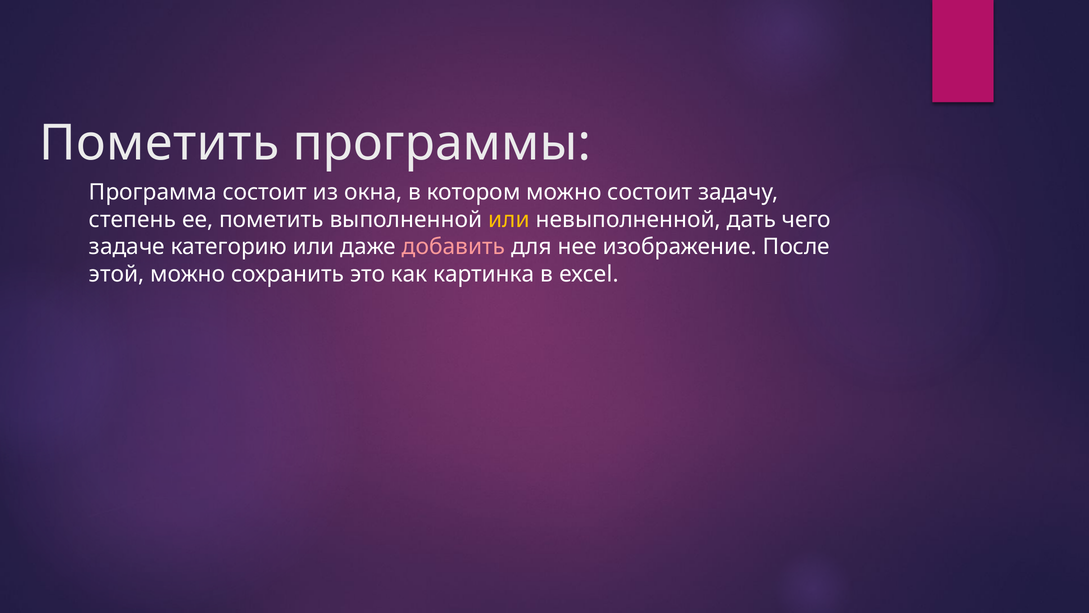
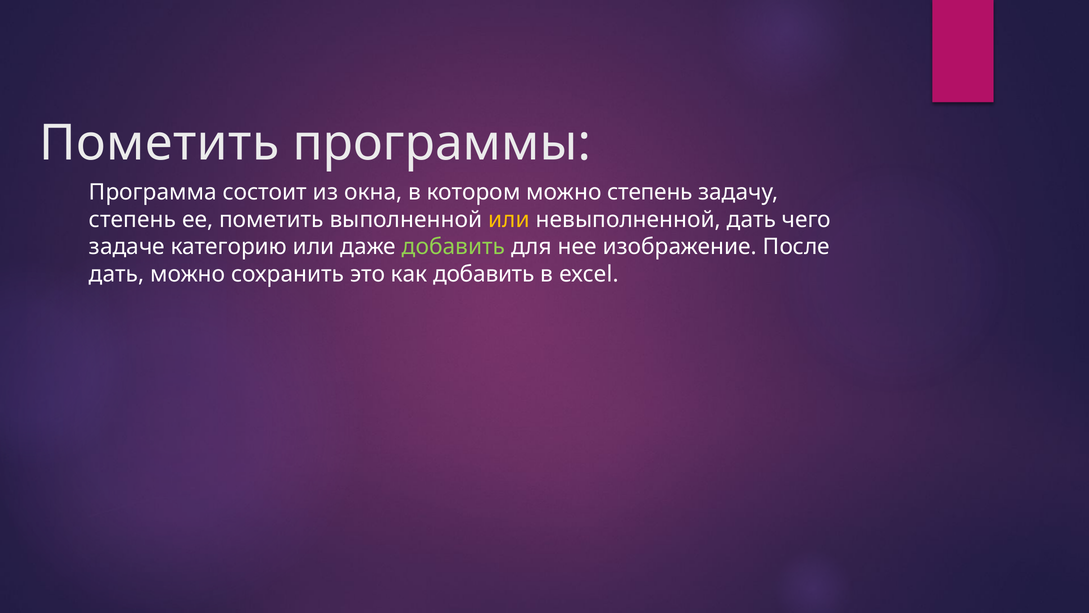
можно состоит: состоит -> степень
добавить at (453, 247) colour: pink -> light green
этой at (117, 274): этой -> дать
как картинка: картинка -> добавить
